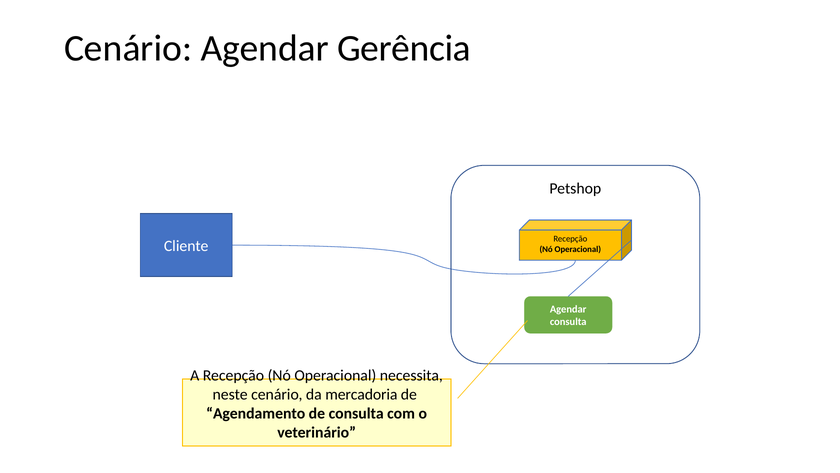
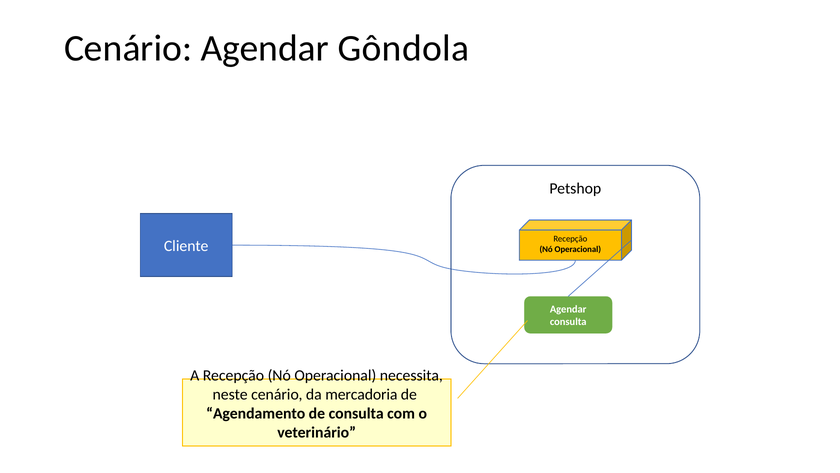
Gerência: Gerência -> Gôndola
